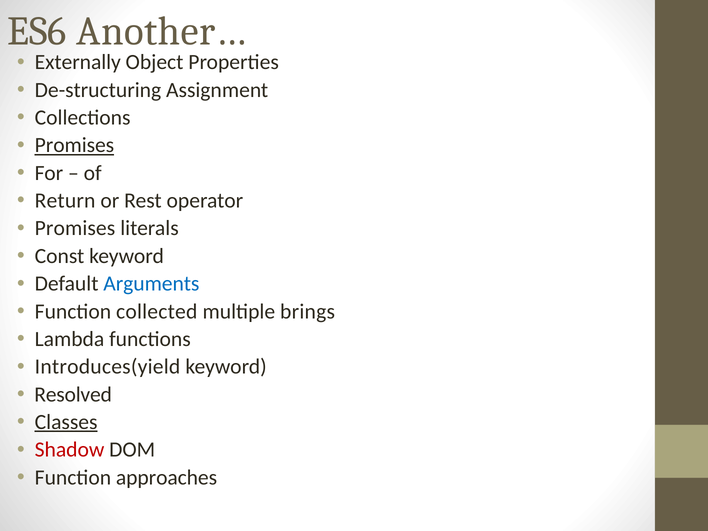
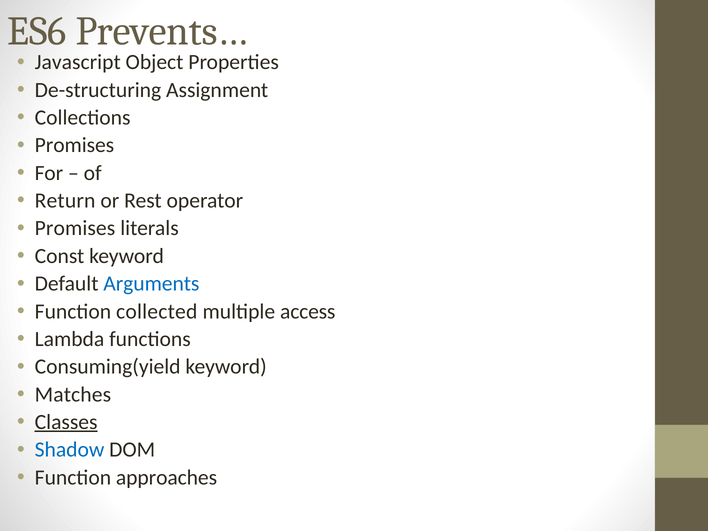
Another…: Another… -> Prevents…
Externally: Externally -> Javascript
Promises at (74, 145) underline: present -> none
brings: brings -> access
Introduces(yield: Introduces(yield -> Consuming(yield
Resolved: Resolved -> Matches
Shadow colour: red -> blue
